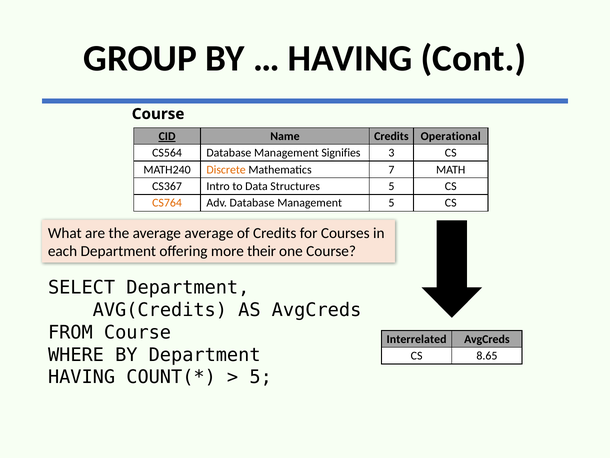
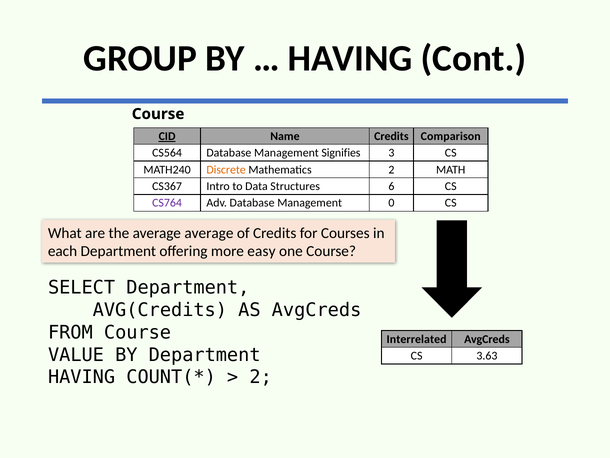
Operational: Operational -> Comparison
Mathematics 7: 7 -> 2
Structures 5: 5 -> 6
CS764 colour: orange -> purple
Management 5: 5 -> 0
their: their -> easy
WHERE: WHERE -> VALUE
8.65: 8.65 -> 3.63
5 at (261, 377): 5 -> 2
